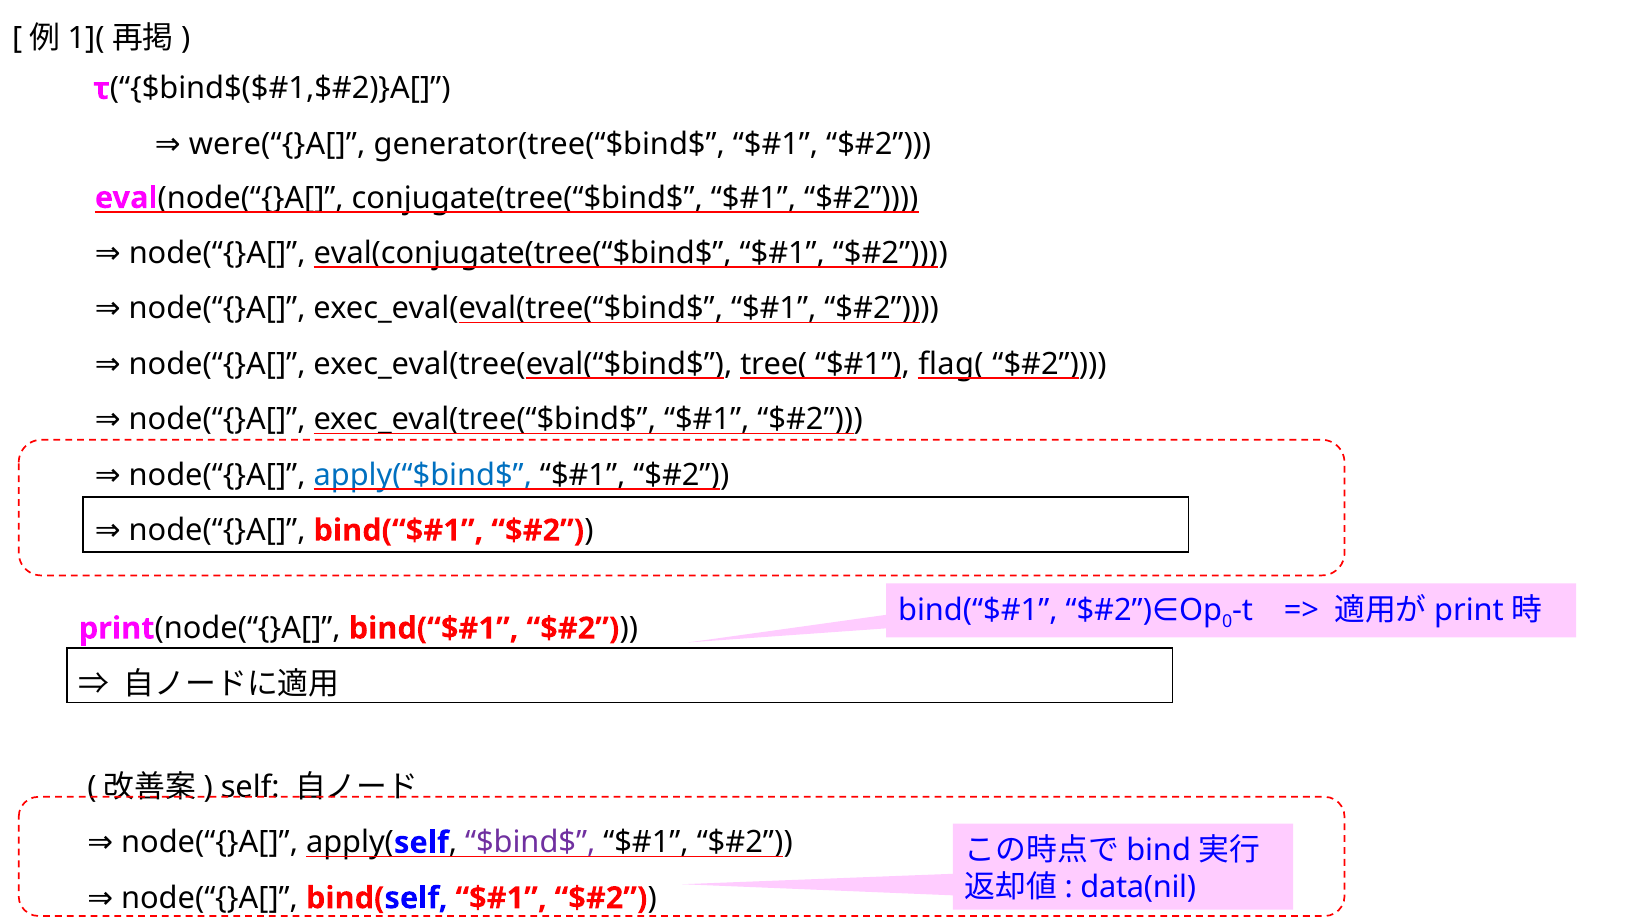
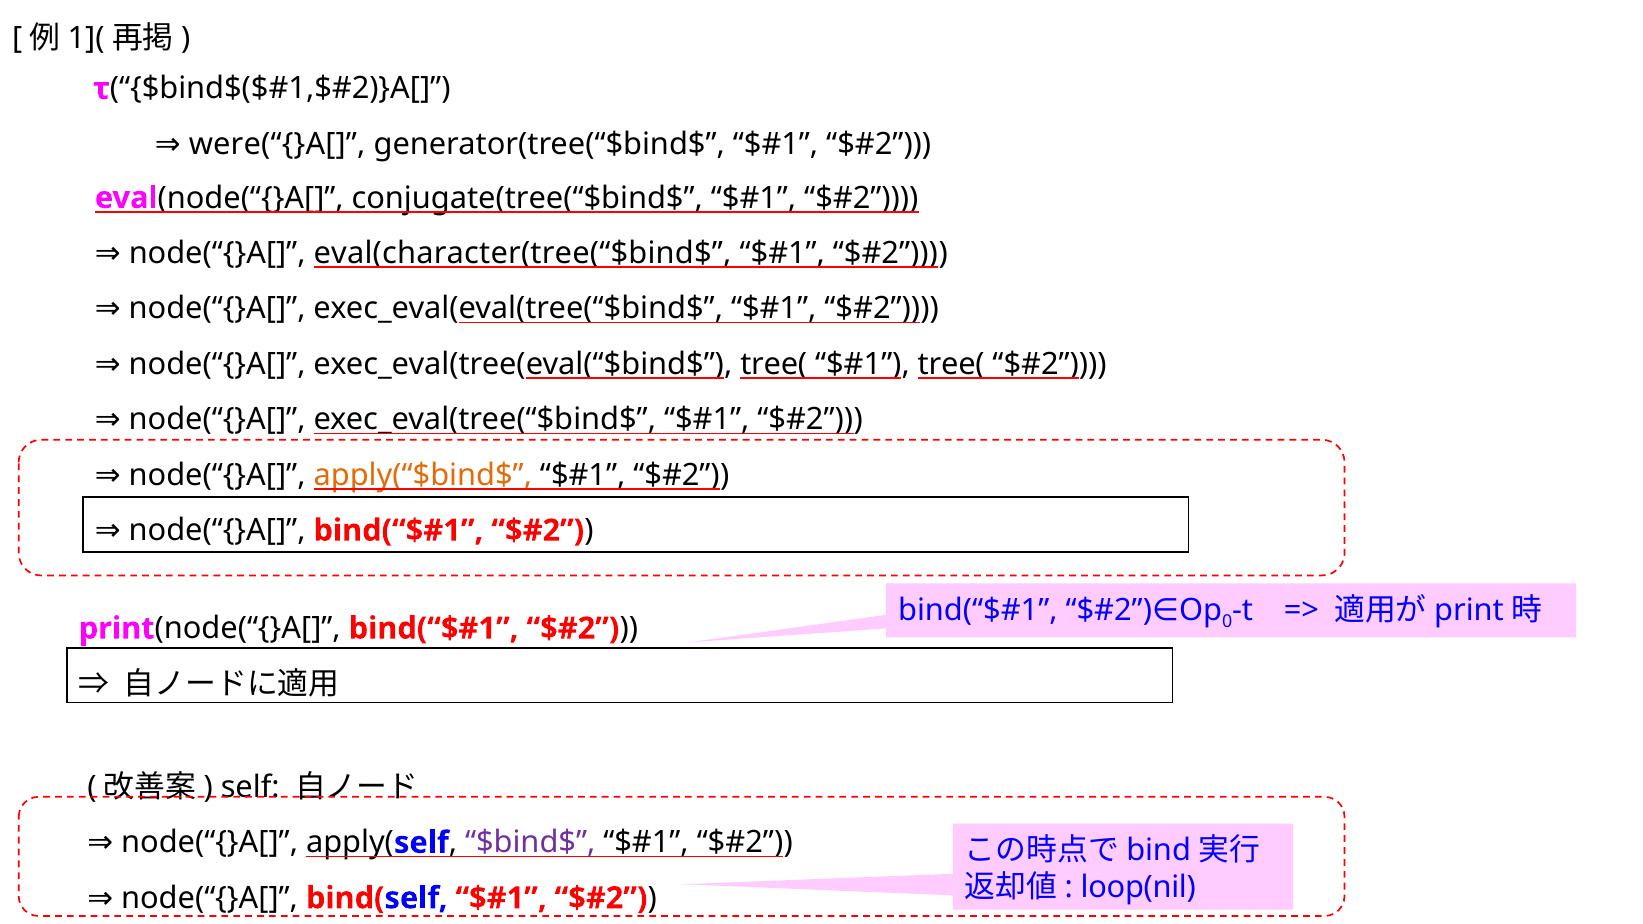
eval(conjugate(tree(“$bind$: eval(conjugate(tree(“$bind$ -> eval(character(tree(“$bind$
flag( at (951, 364): flag( -> tree(
apply(“$bind$ colour: blue -> orange
data(nil: data(nil -> loop(nil
